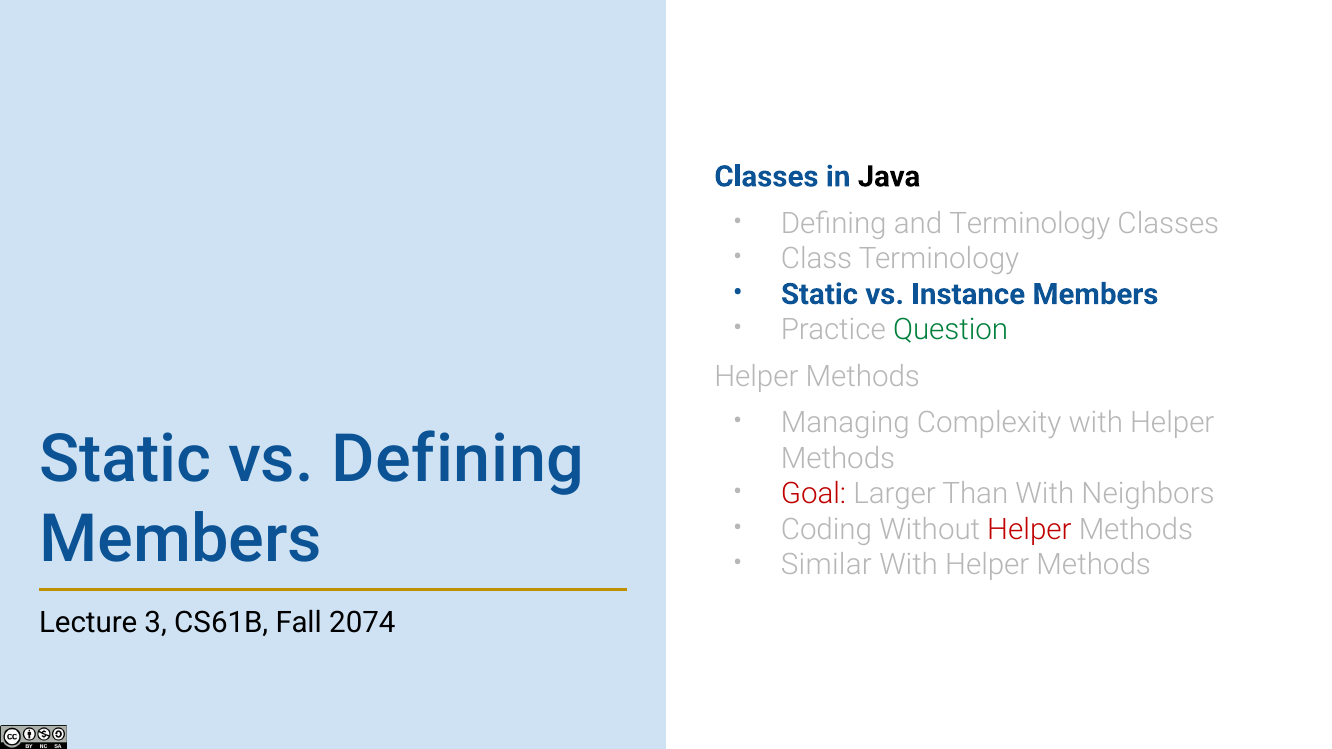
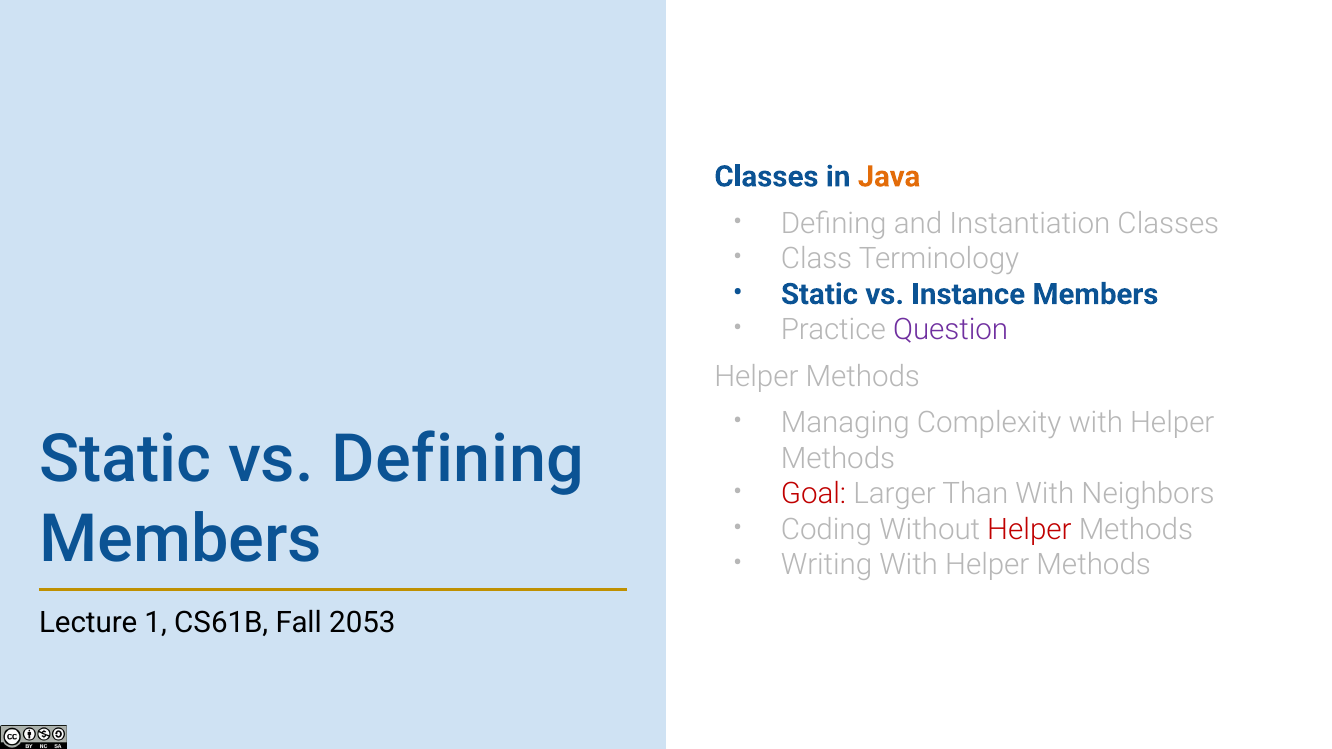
Java colour: black -> orange
and Terminology: Terminology -> Instantiation
Question colour: green -> purple
Similar: Similar -> Writing
3: 3 -> 1
2074: 2074 -> 2053
